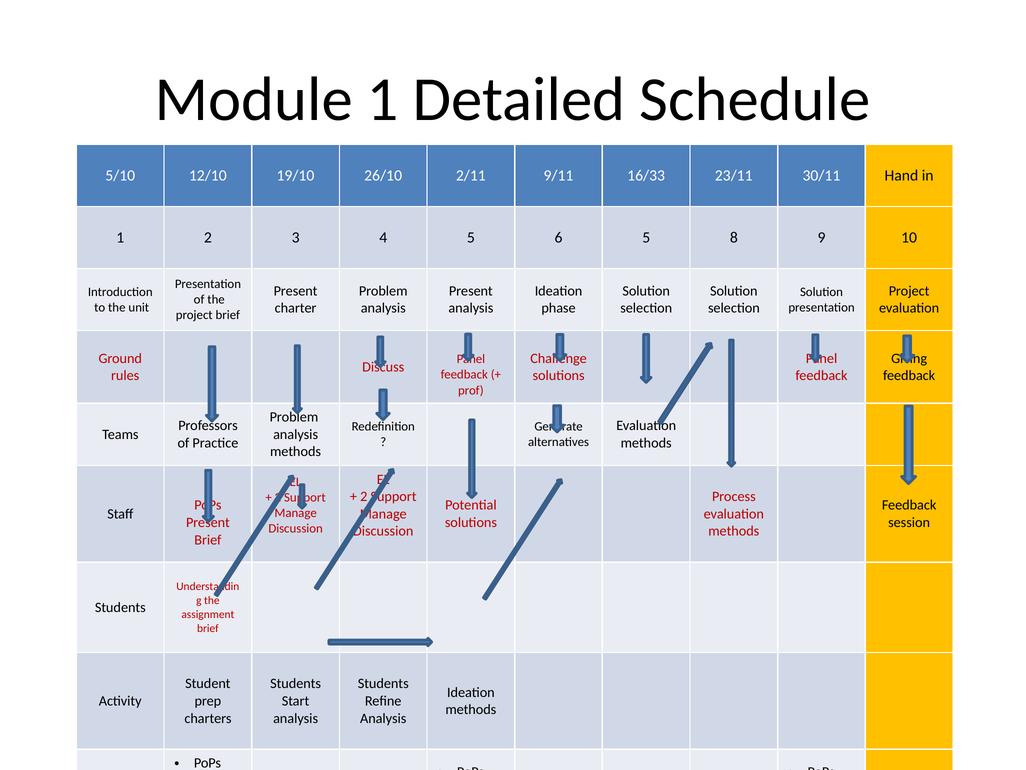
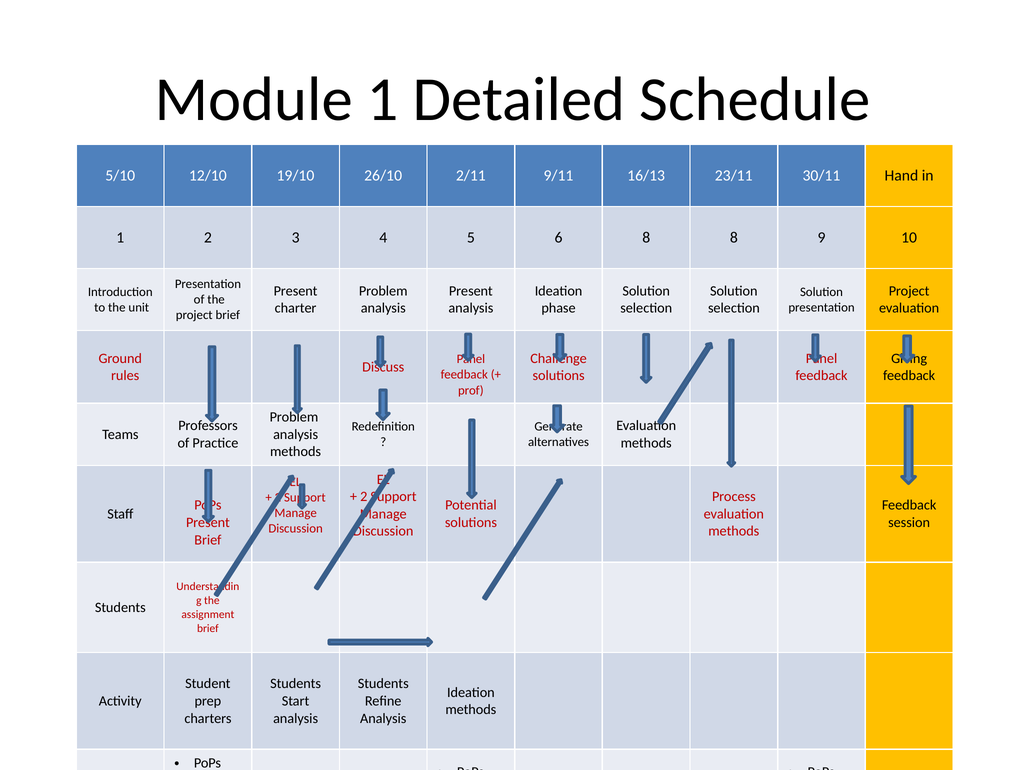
16/33: 16/33 -> 16/13
6 5: 5 -> 8
